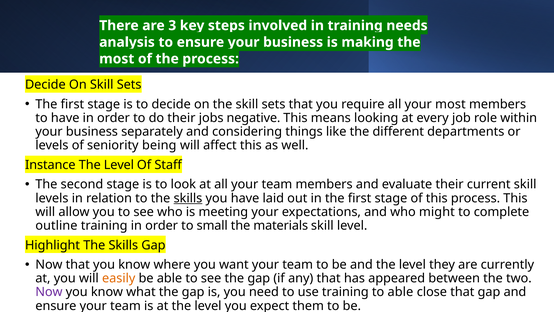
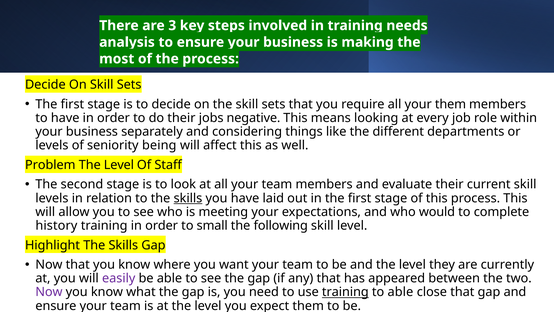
your most: most -> them
Instance: Instance -> Problem
might: might -> would
outline: outline -> history
materials: materials -> following
easily colour: orange -> purple
training at (345, 292) underline: none -> present
